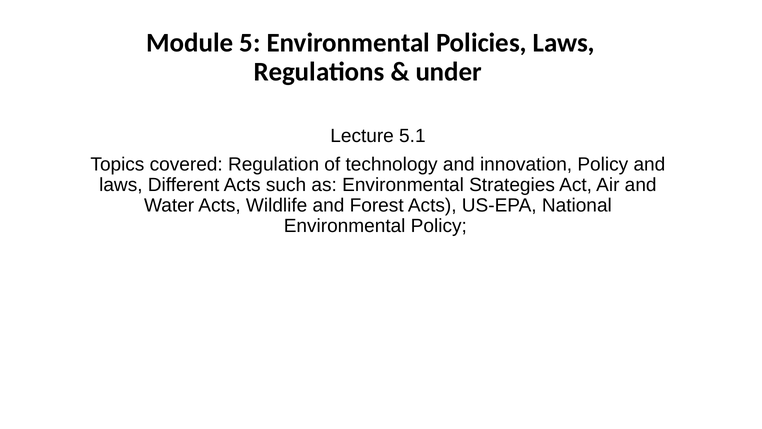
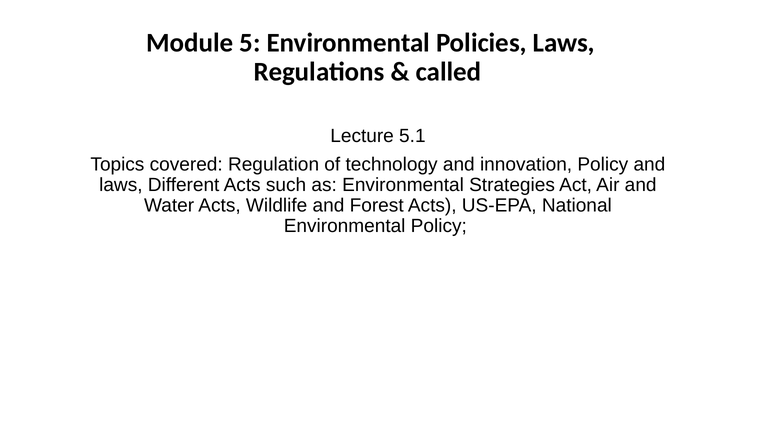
under: under -> called
